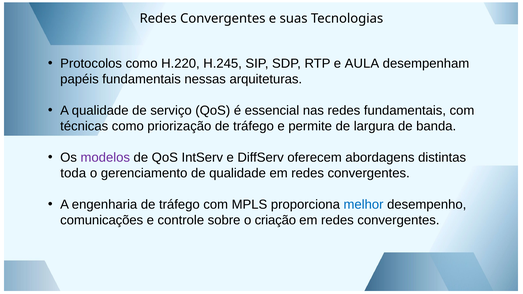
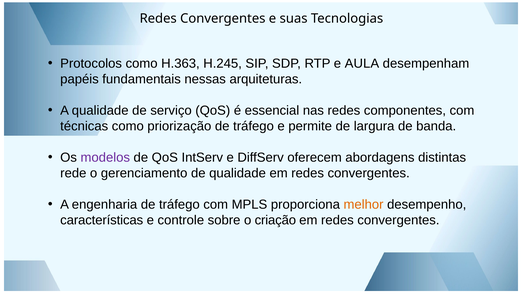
H.220: H.220 -> H.363
redes fundamentais: fundamentais -> componentes
toda: toda -> rede
melhor colour: blue -> orange
comunicações: comunicações -> características
